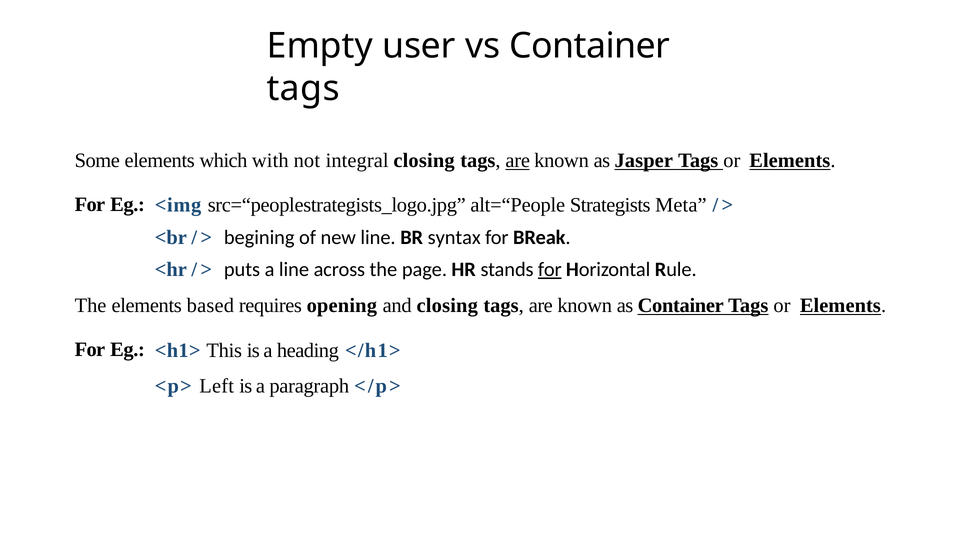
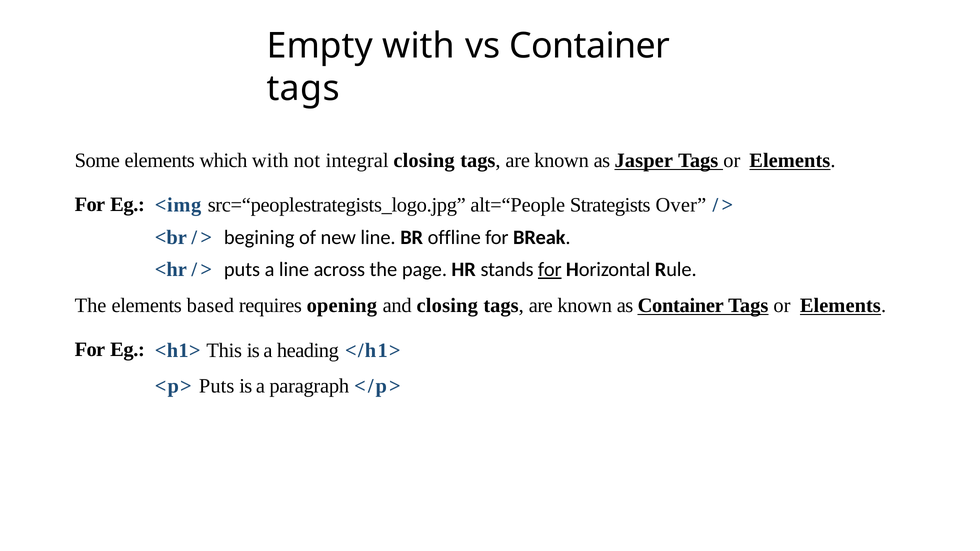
Empty user: user -> with
are at (518, 161) underline: present -> none
Meta: Meta -> Over
syntax: syntax -> offline
<p> Left: Left -> Puts
